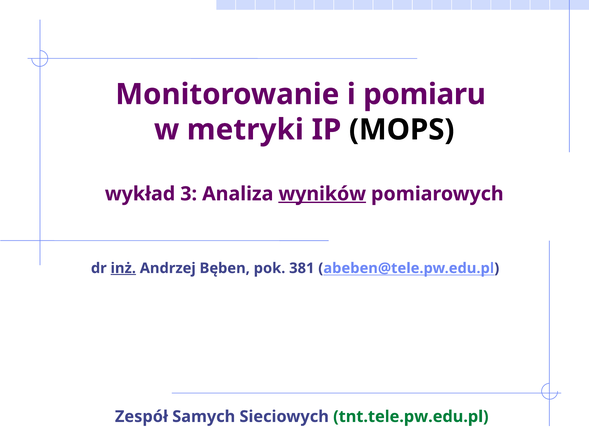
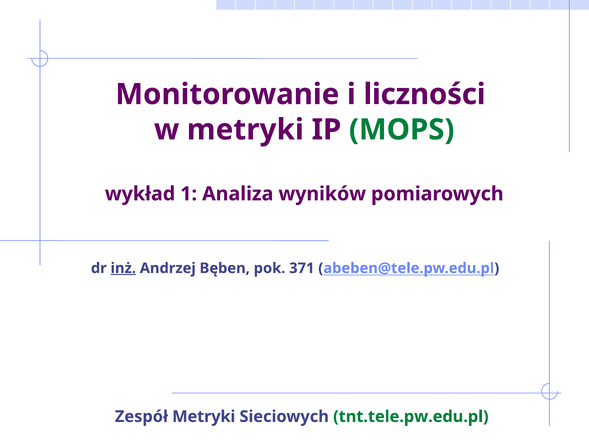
pomiaru: pomiaru -> liczności
MOPS colour: black -> green
3: 3 -> 1
wyników underline: present -> none
381: 381 -> 371
Zespół Samych: Samych -> Metryki
